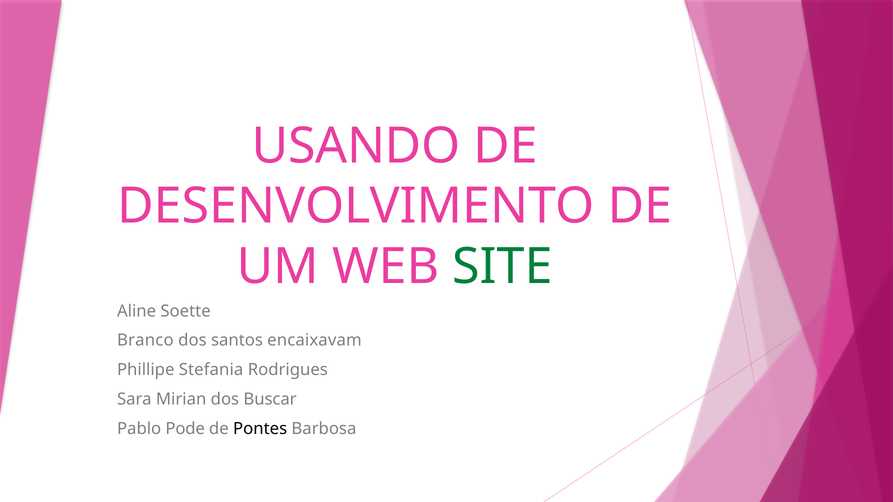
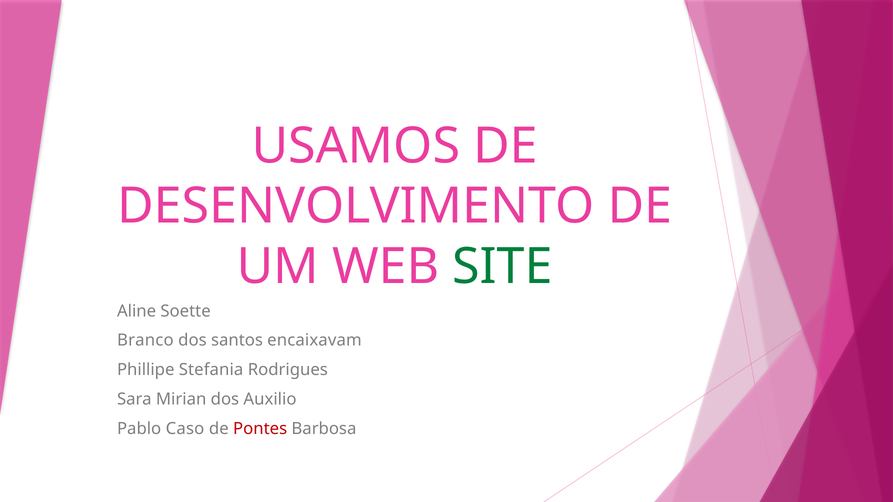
USANDO: USANDO -> USAMOS
Buscar: Buscar -> Auxilio
Pode: Pode -> Caso
Pontes colour: black -> red
